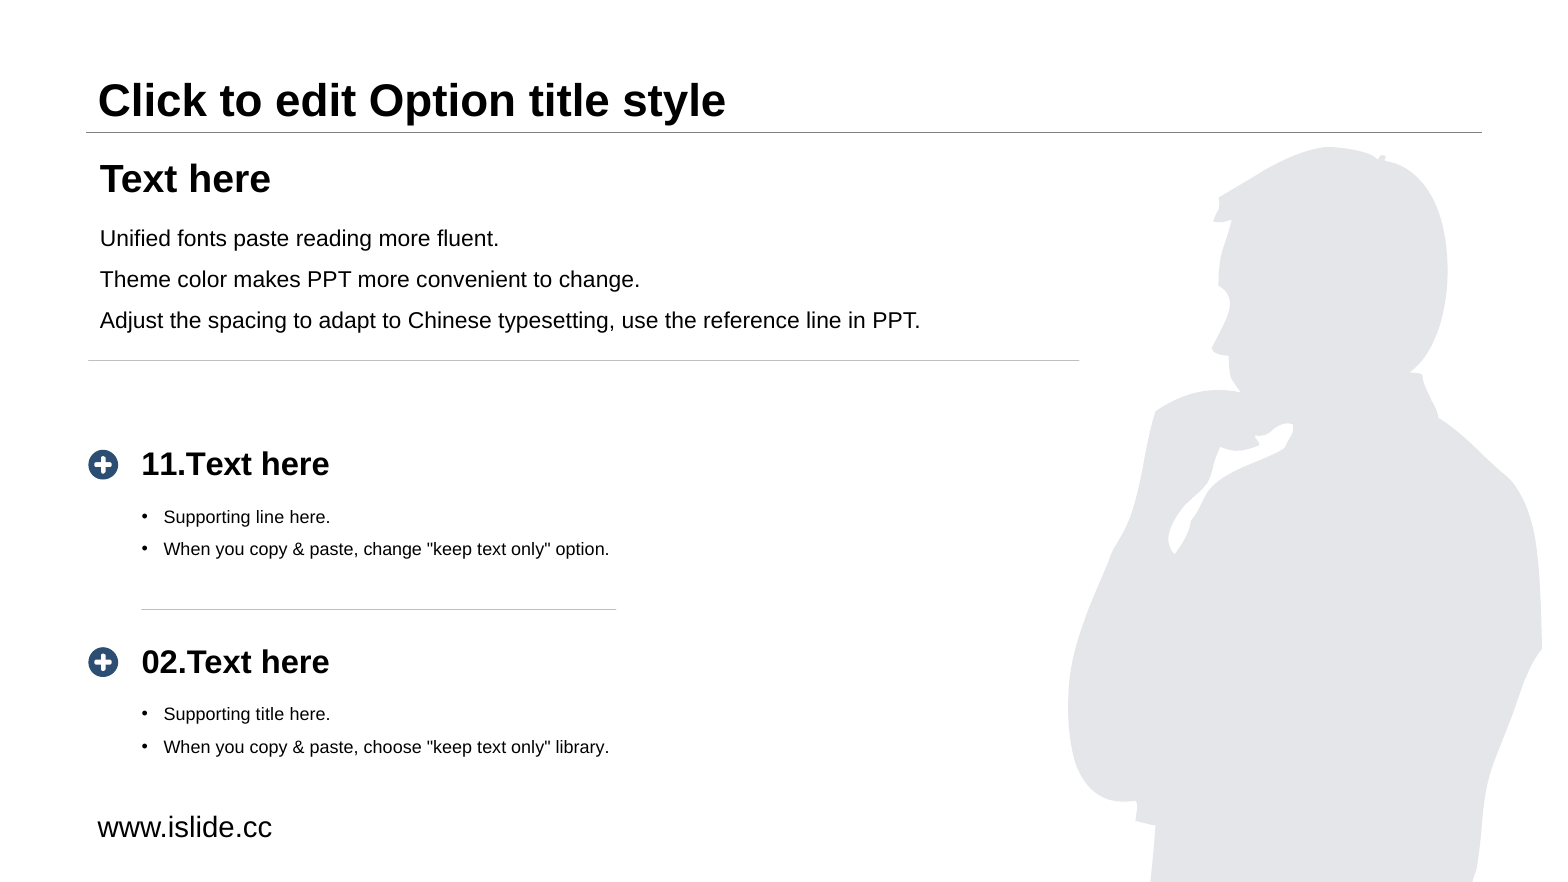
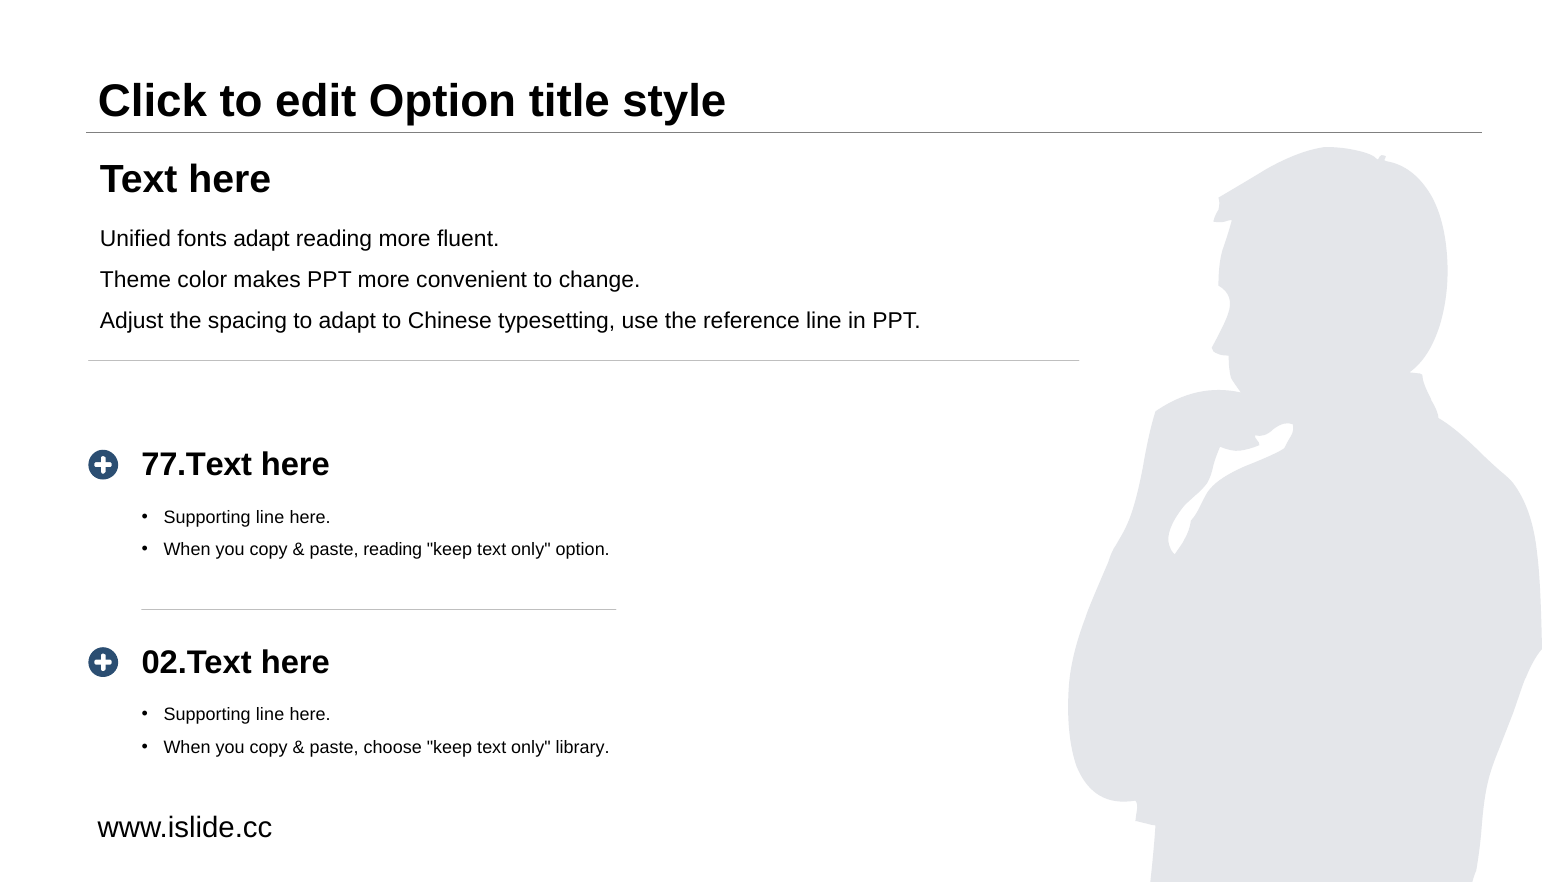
fonts paste: paste -> adapt
11.Text: 11.Text -> 77.Text
paste change: change -> reading
title at (270, 715): title -> line
